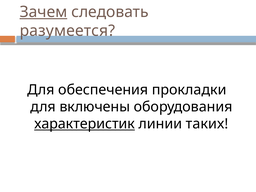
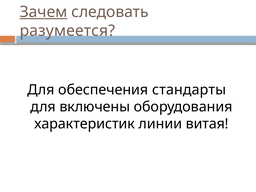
прокладки: прокладки -> стандарты
характеристик underline: present -> none
таких: таких -> витая
